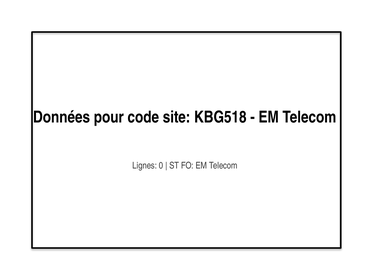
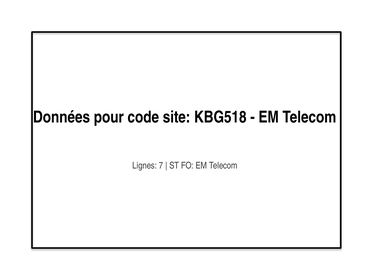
0: 0 -> 7
